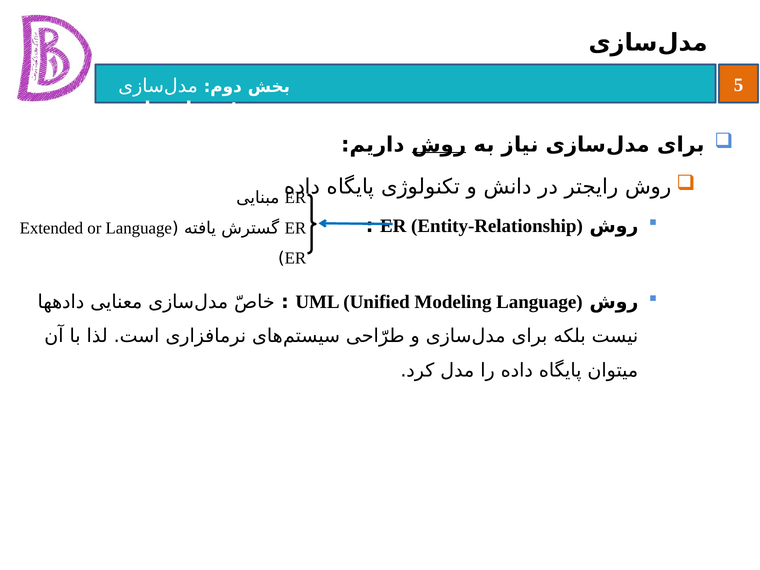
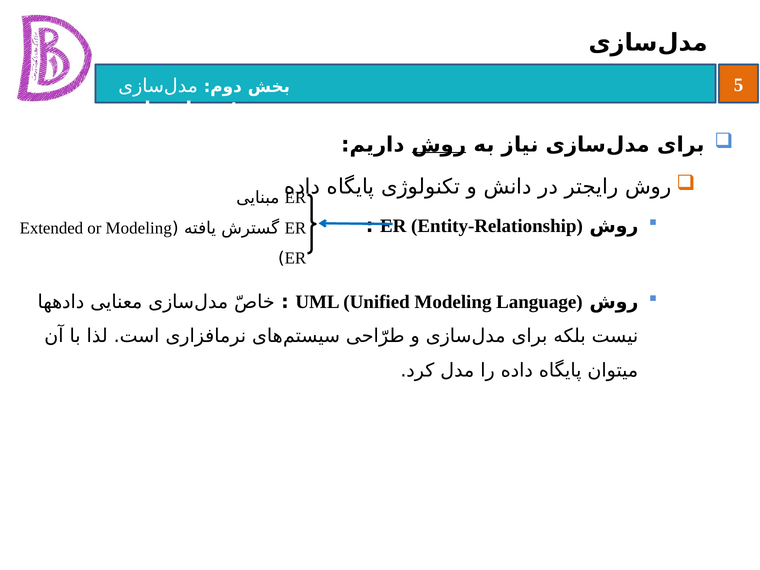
or Language: Language -> Modeling
